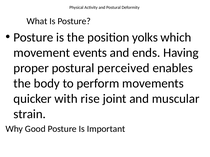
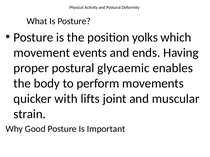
perceived: perceived -> glycaemic
rise: rise -> lifts
